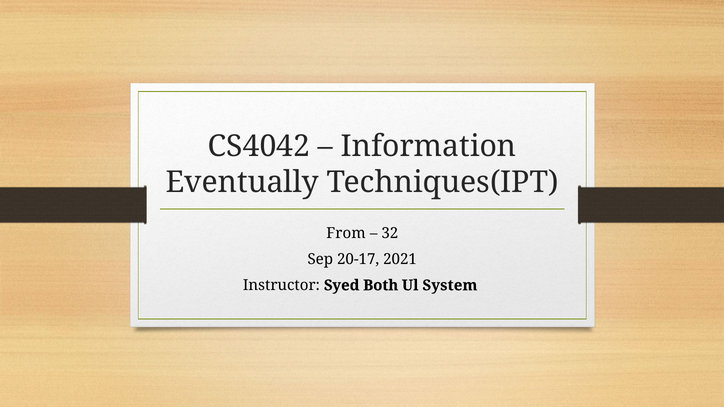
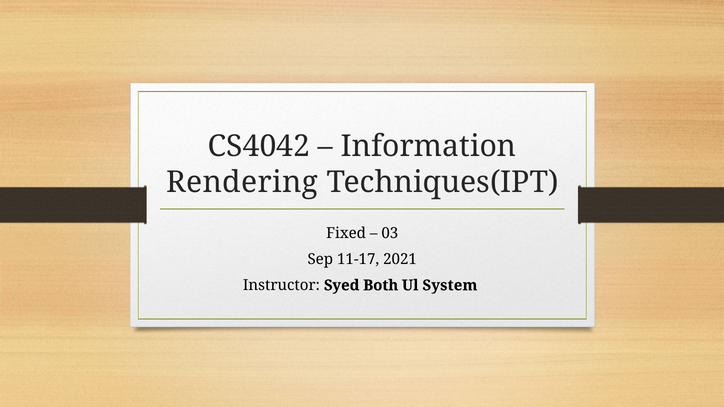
Eventually: Eventually -> Rendering
From: From -> Fixed
32: 32 -> 03
20-17: 20-17 -> 11-17
